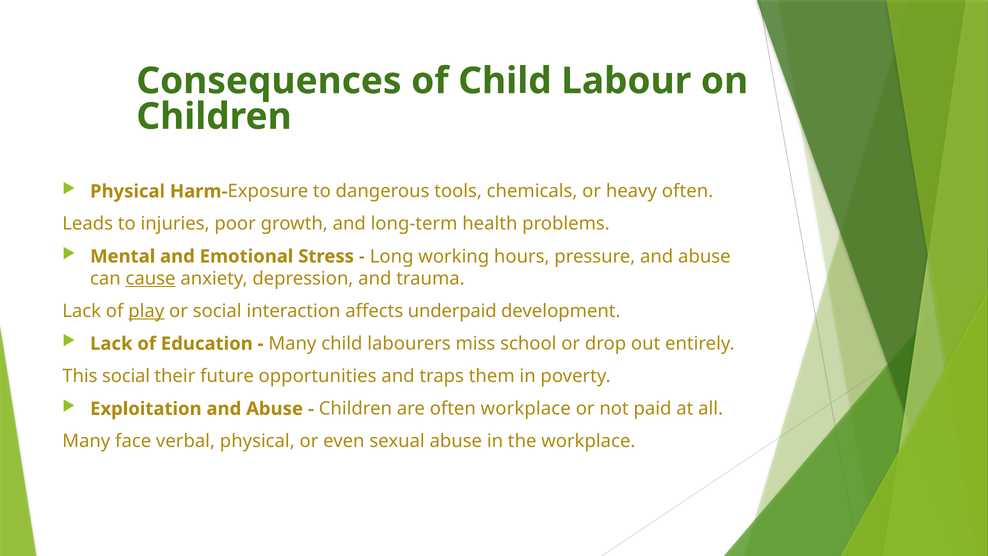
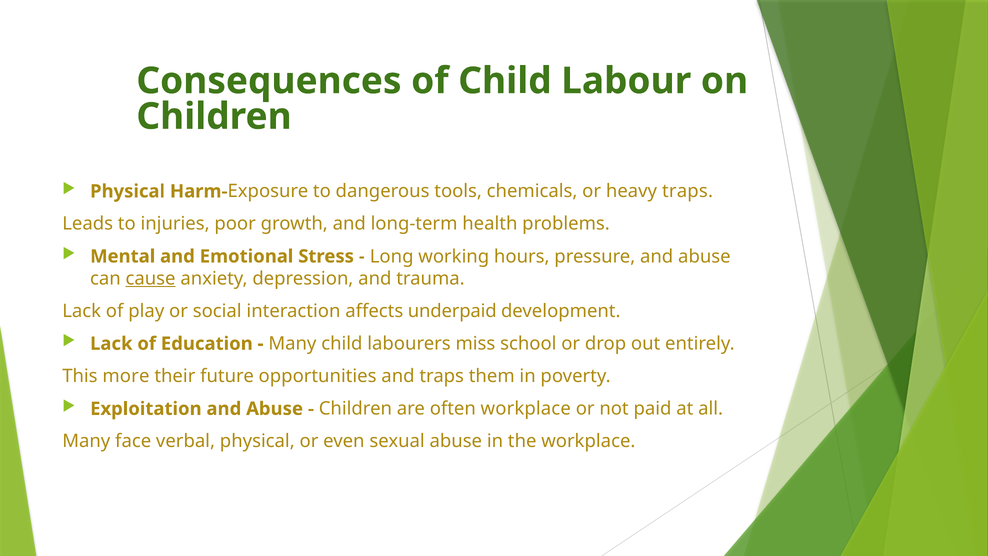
heavy often: often -> traps
play underline: present -> none
This social: social -> more
